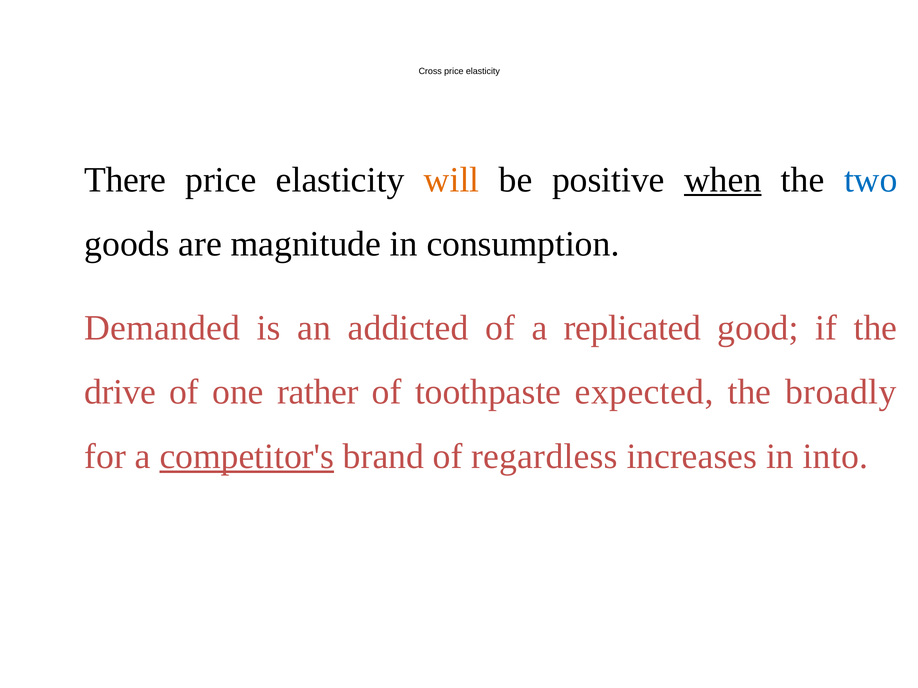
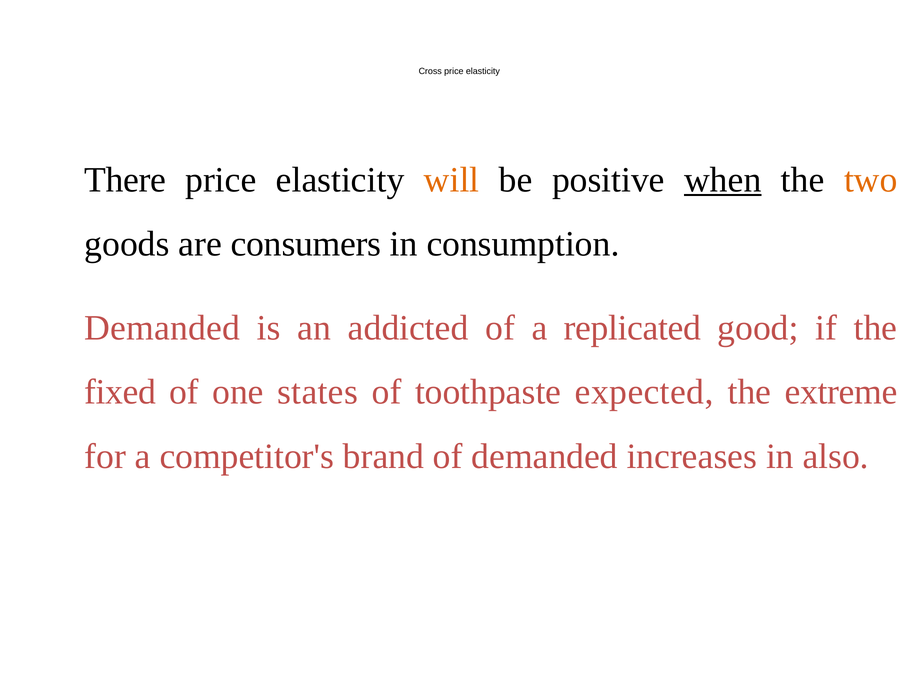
two colour: blue -> orange
magnitude: magnitude -> consumers
drive: drive -> fixed
rather: rather -> states
broadly: broadly -> extreme
competitor's underline: present -> none
of regardless: regardless -> demanded
into: into -> also
